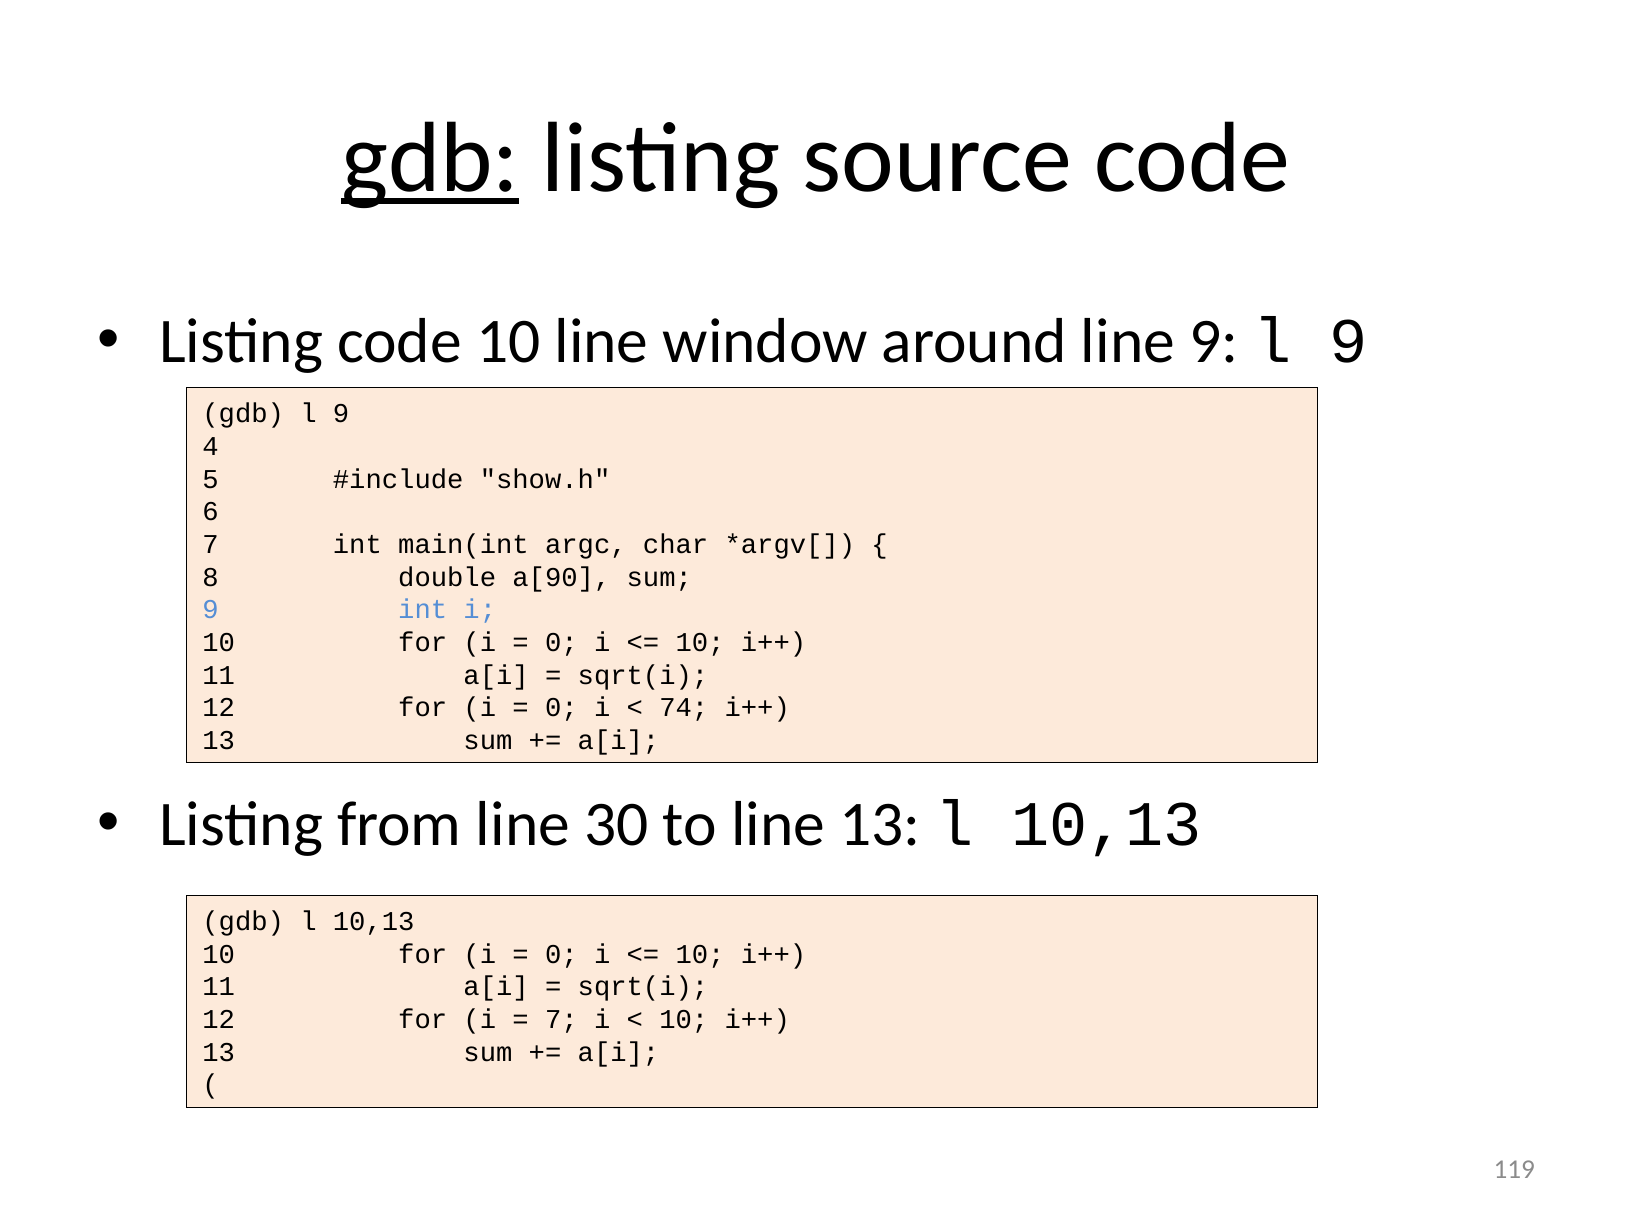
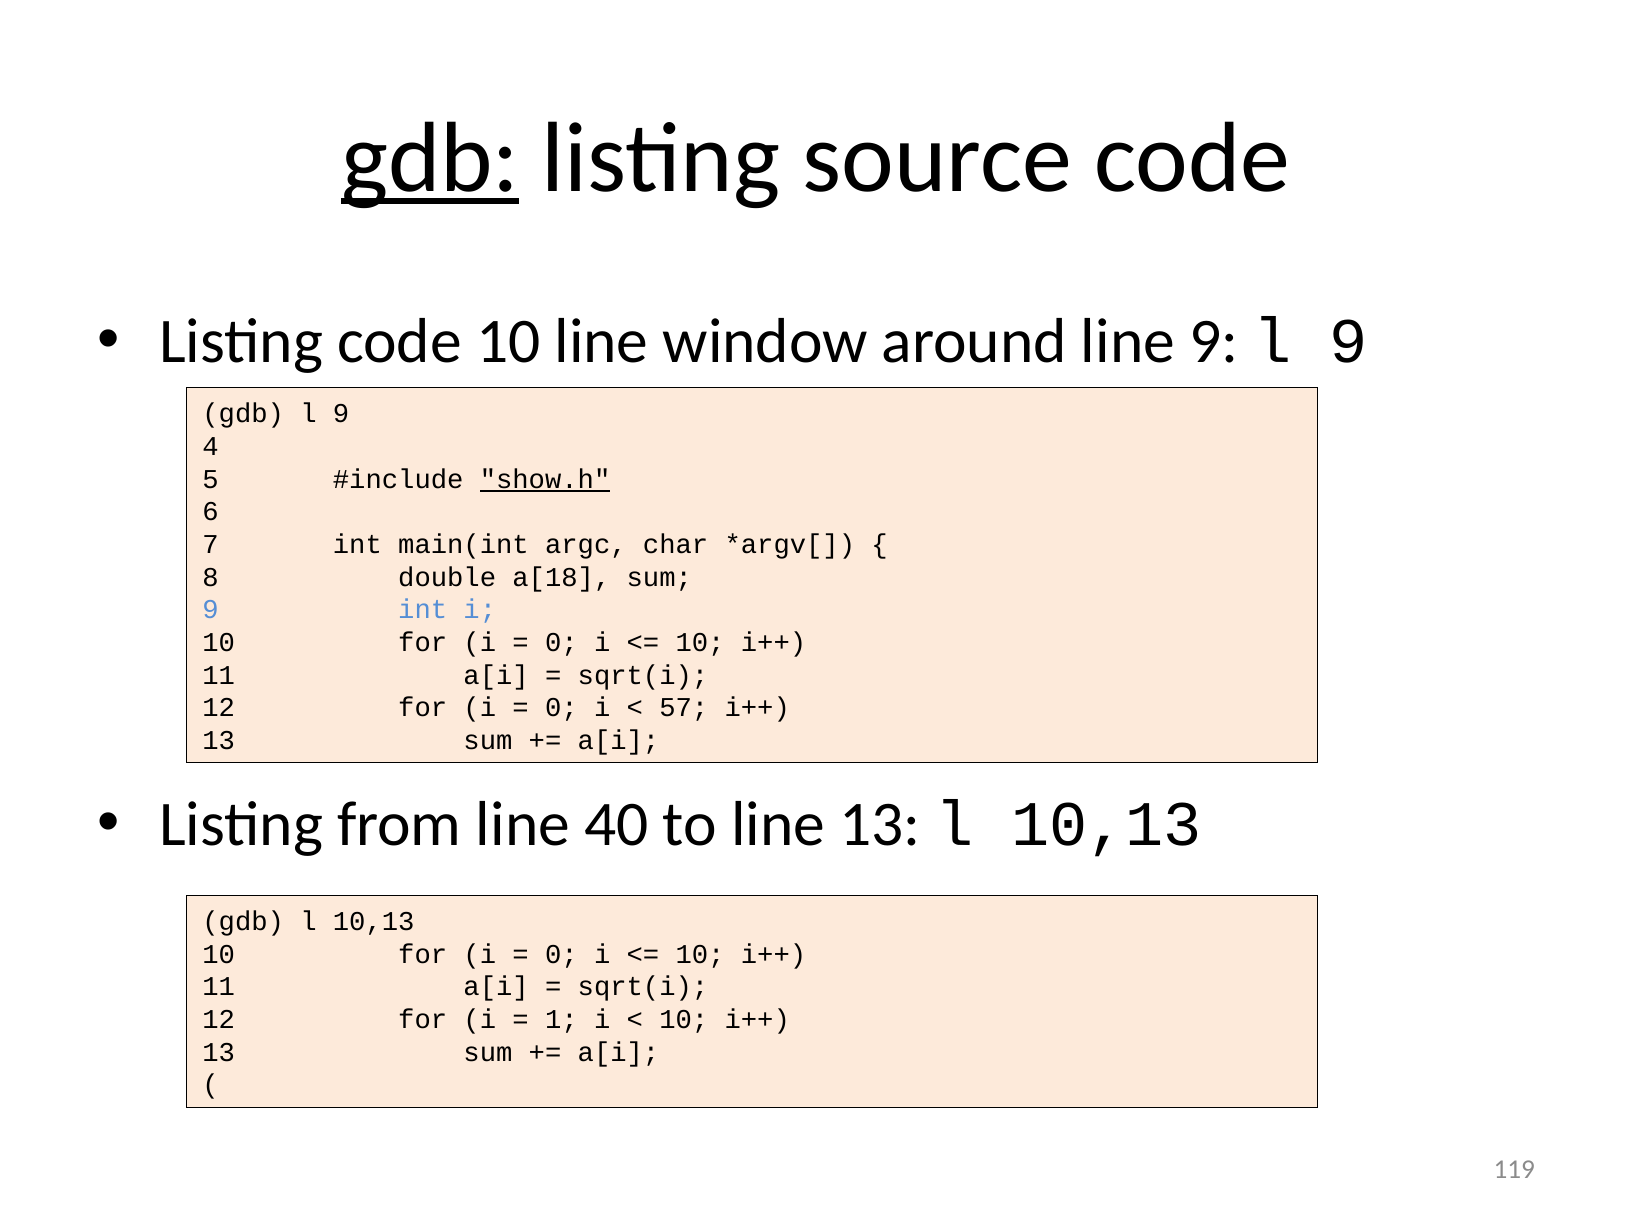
show.h underline: none -> present
a[90: a[90 -> a[18
74: 74 -> 57
30: 30 -> 40
7 at (561, 1019): 7 -> 1
